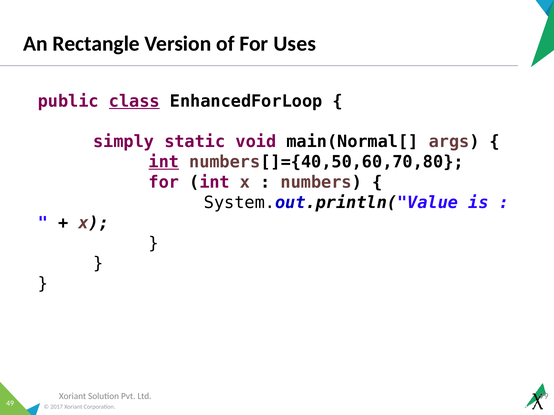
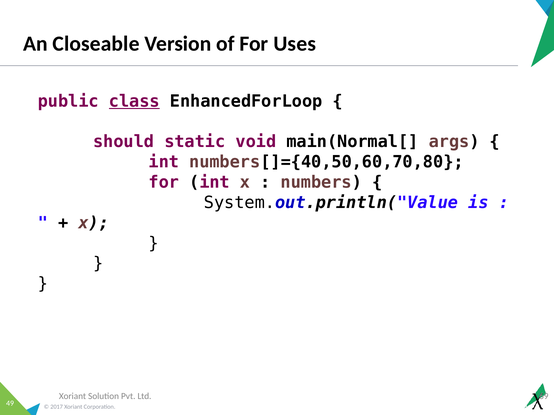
Rectangle: Rectangle -> Closeable
simply: simply -> should
int at (164, 162) underline: present -> none
99: 99 -> 69
